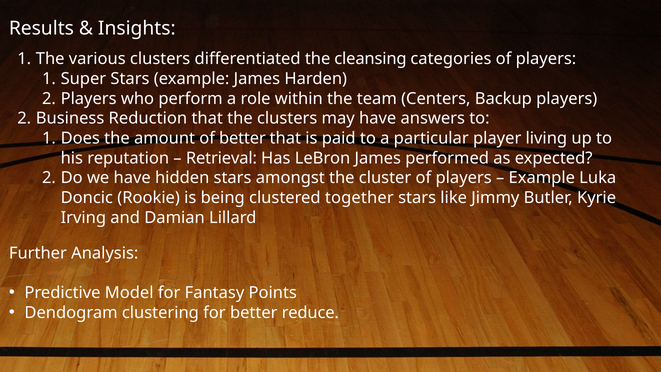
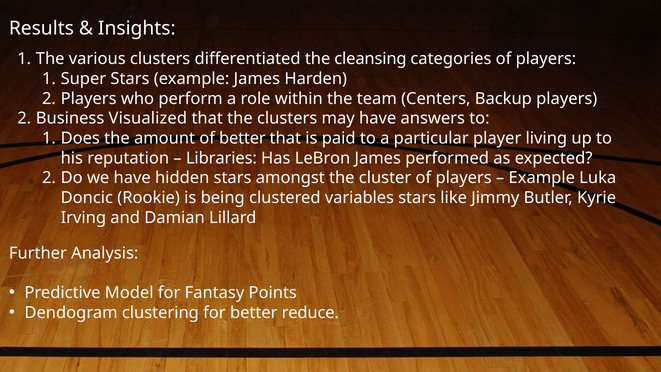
Reduction: Reduction -> Visualized
Retrieval: Retrieval -> Libraries
together: together -> variables
